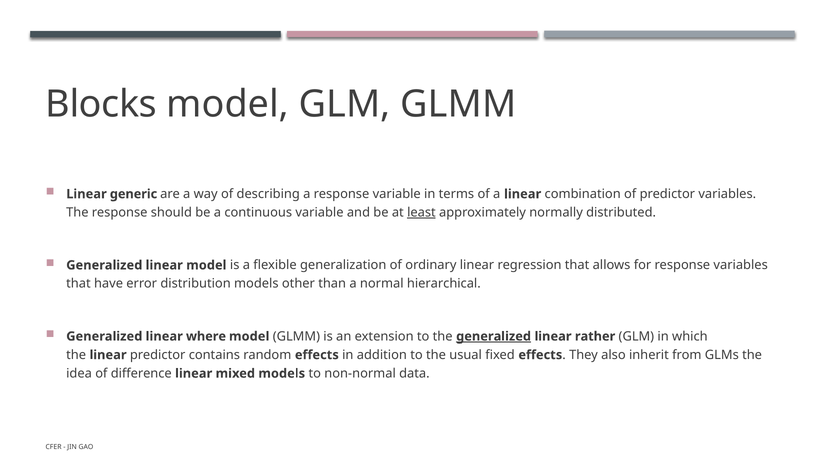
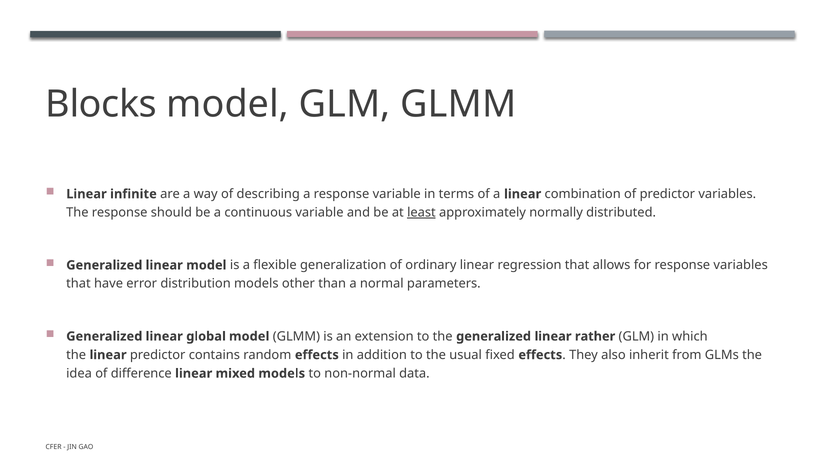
generic: generic -> infinite
hierarchical: hierarchical -> parameters
where: where -> global
generalized at (494, 336) underline: present -> none
